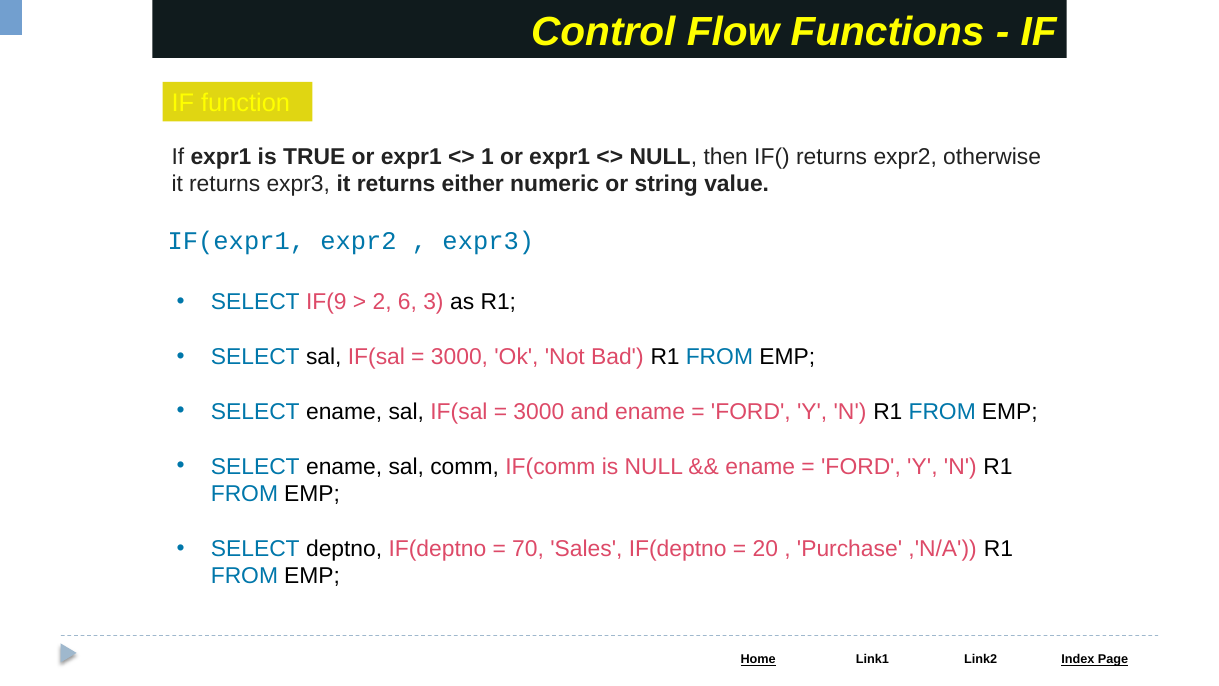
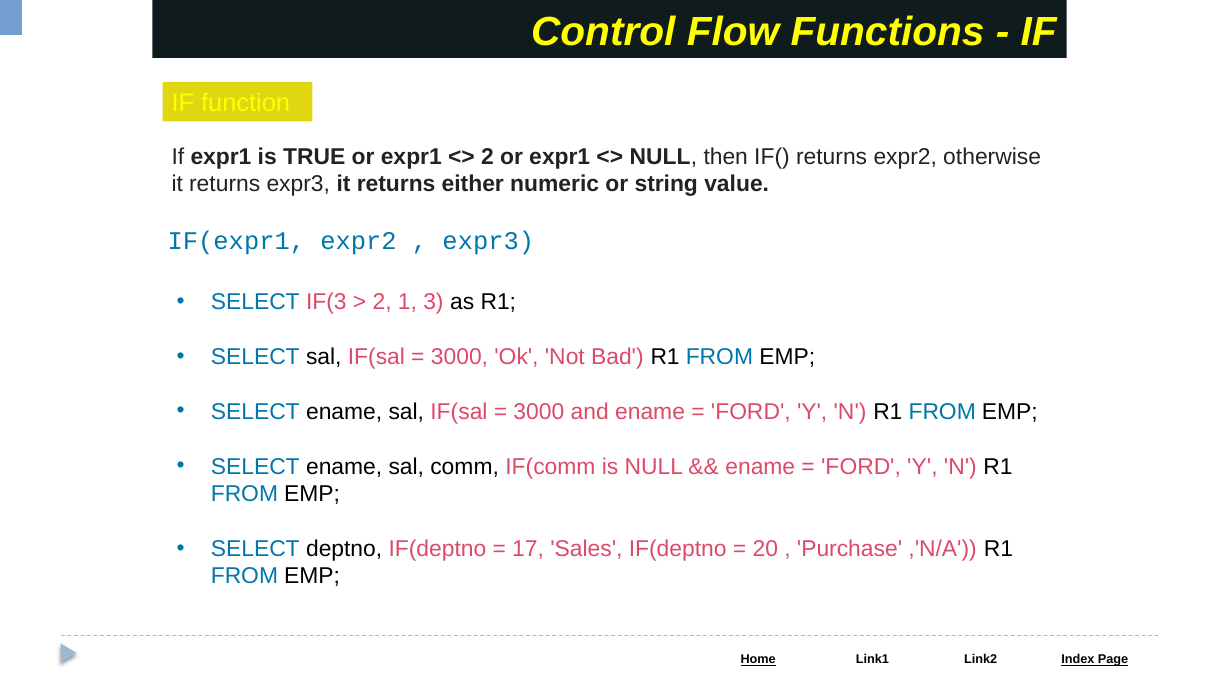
1 at (487, 157): 1 -> 2
IF(9: IF(9 -> IF(3
6: 6 -> 1
70: 70 -> 17
